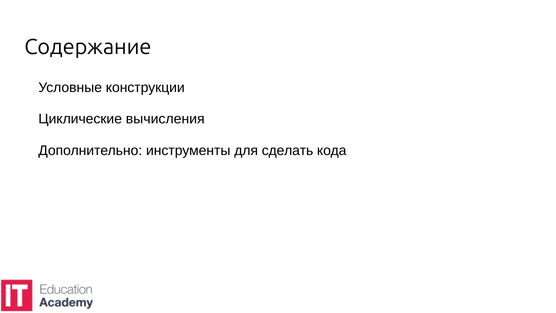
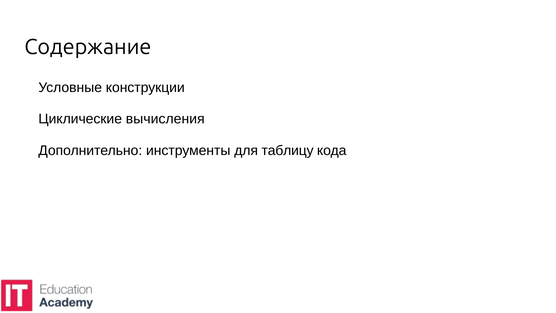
сделать: сделать -> таблицу
